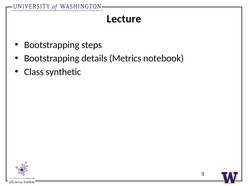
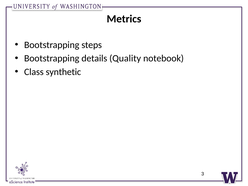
Lecture: Lecture -> Metrics
Metrics: Metrics -> Quality
